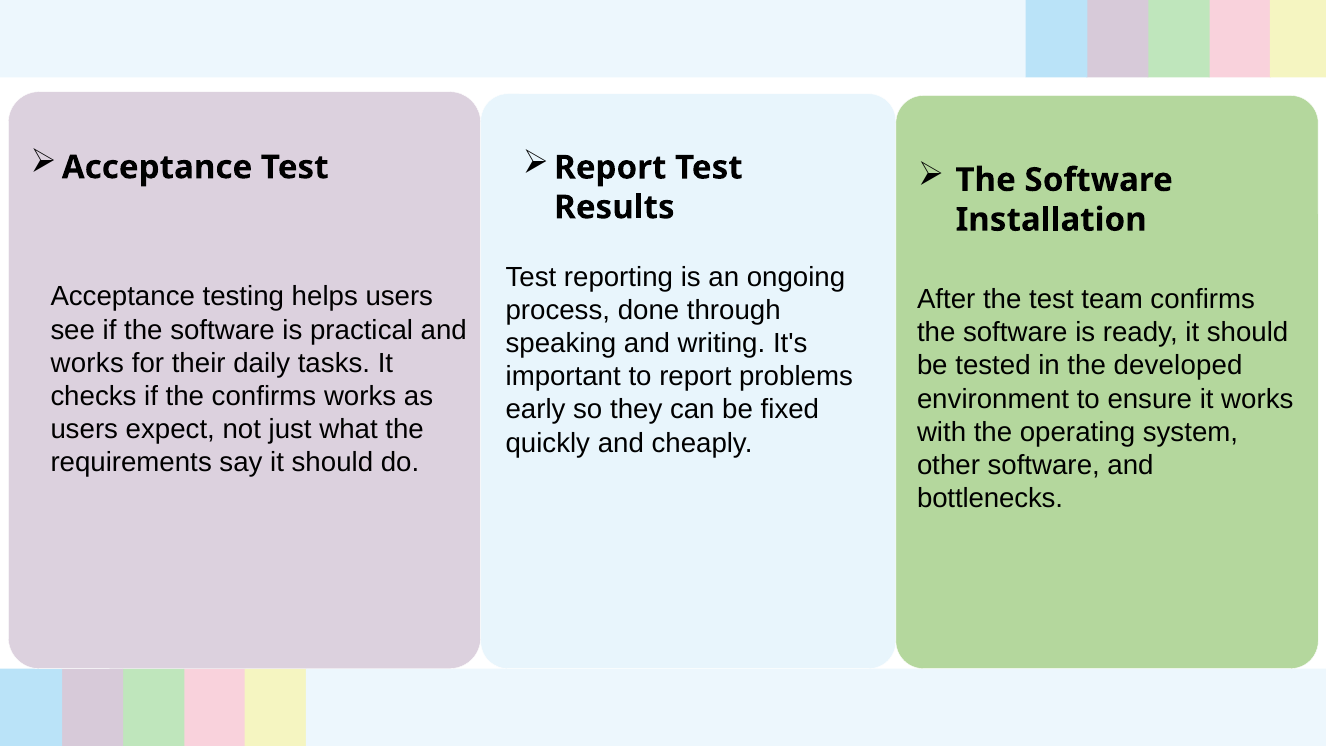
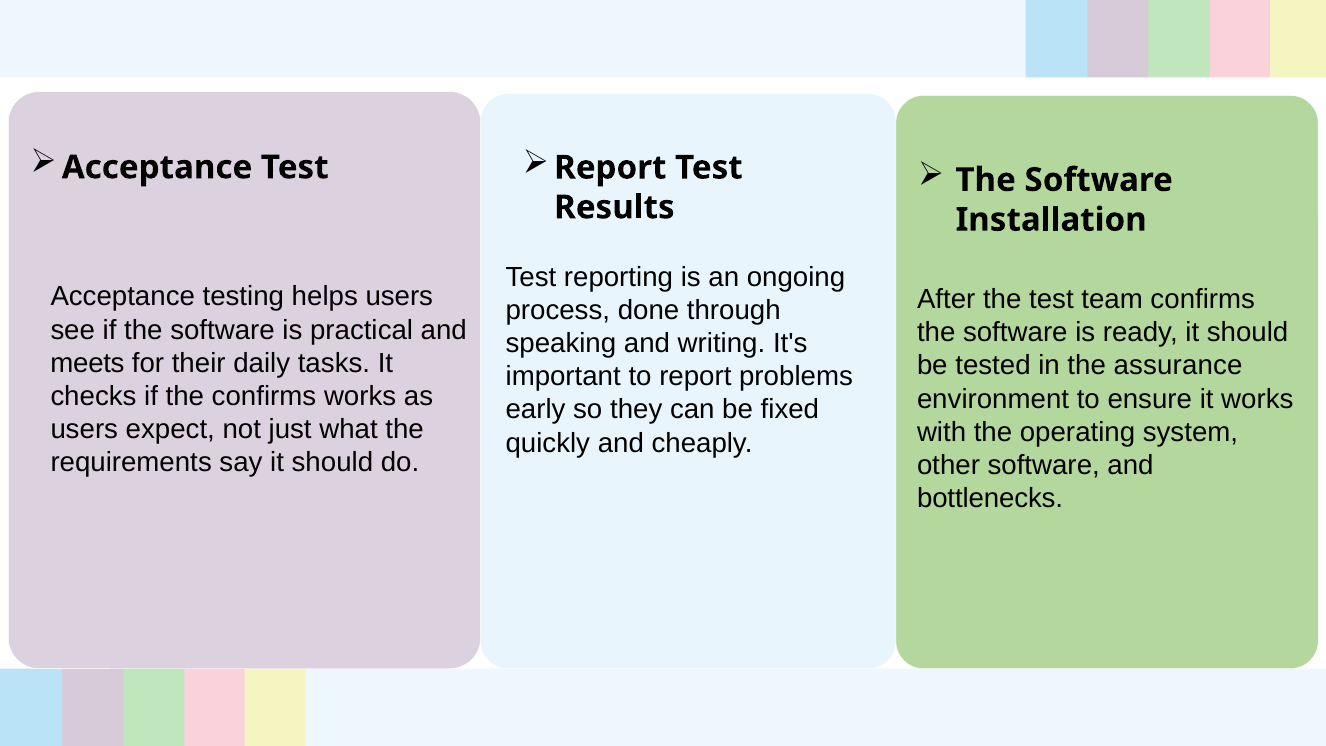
works at (87, 363): works -> meets
developed: developed -> assurance
